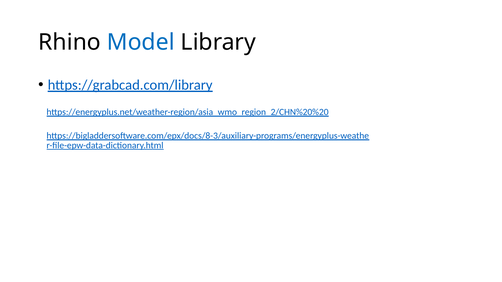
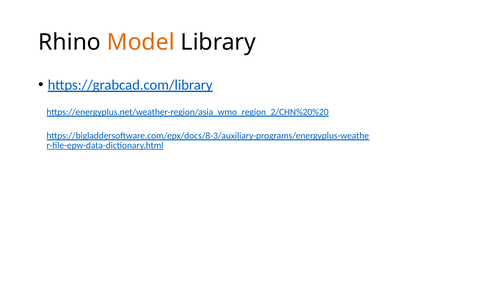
Model colour: blue -> orange
